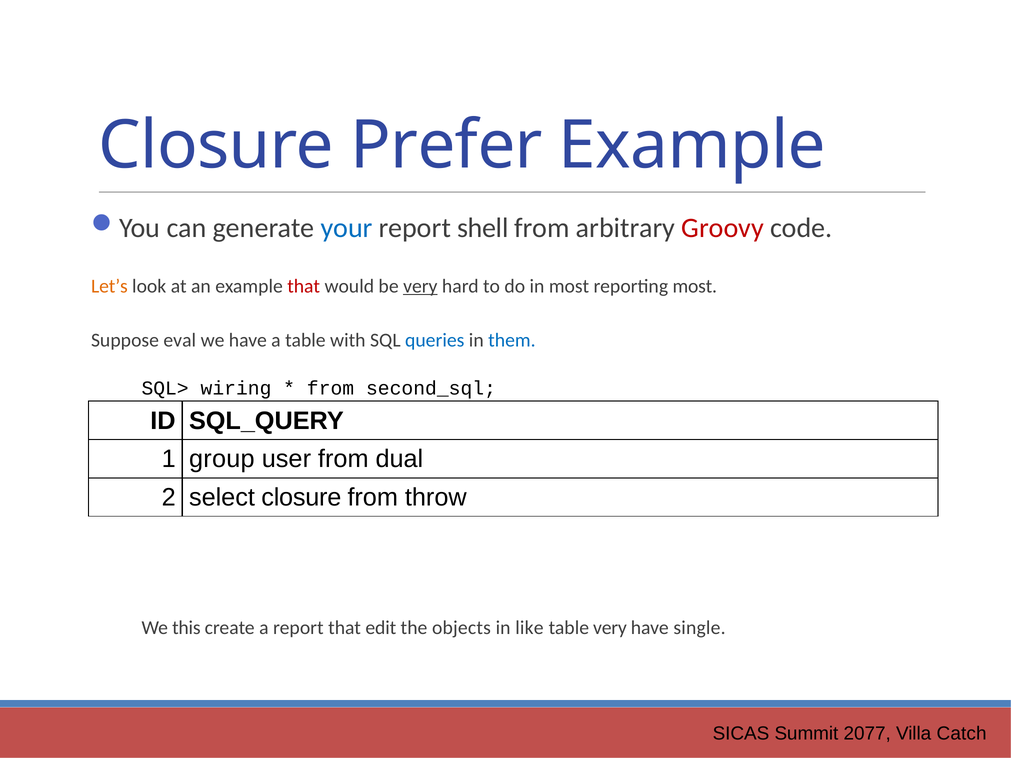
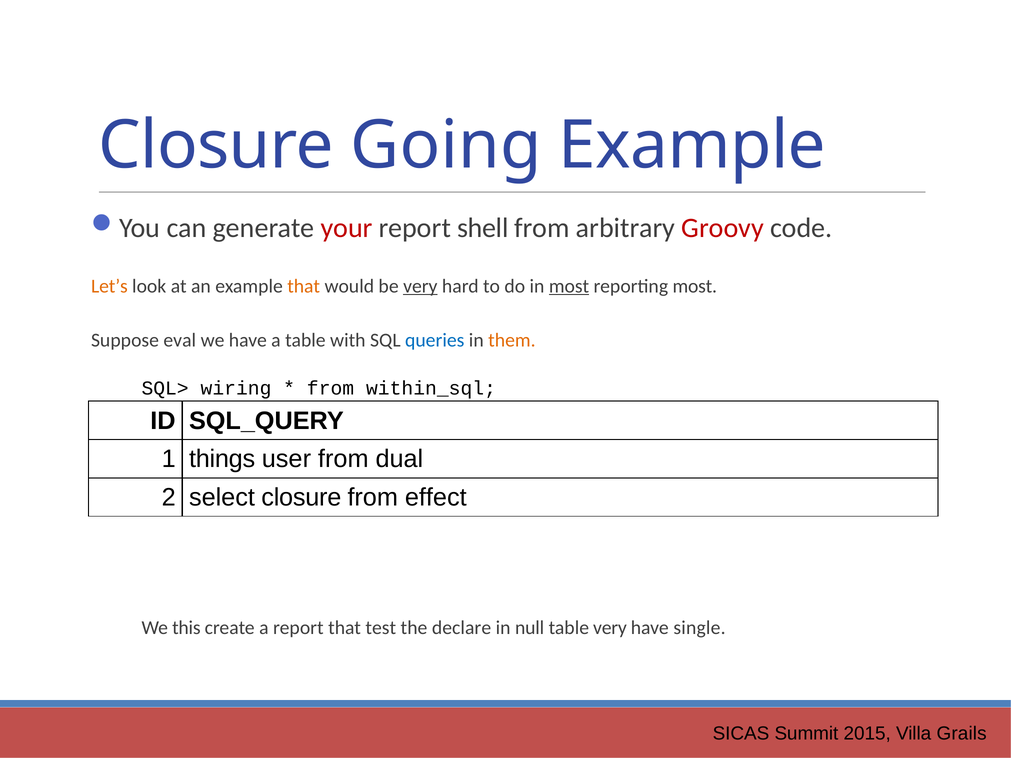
Prefer: Prefer -> Going
your colour: blue -> red
that at (304, 286) colour: red -> orange
most at (569, 286) underline: none -> present
them colour: blue -> orange
second_sql: second_sql -> within_sql
group: group -> things
throw: throw -> effect
edit: edit -> test
objects: objects -> declare
like: like -> null
2077: 2077 -> 2015
Catch: Catch -> Grails
